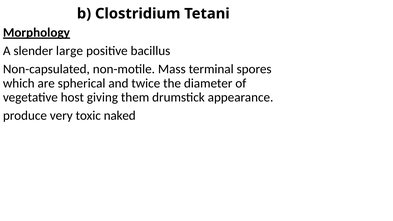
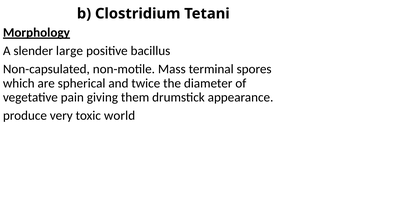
host: host -> pain
naked: naked -> world
